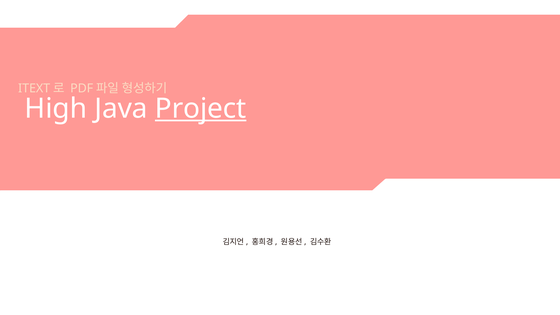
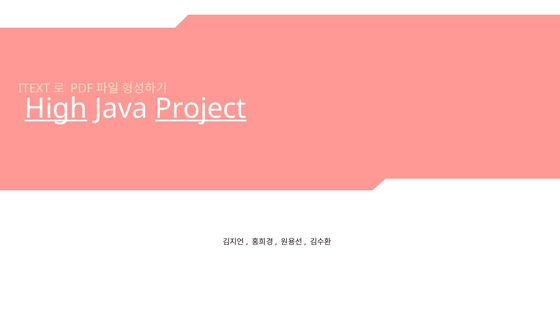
High underline: none -> present
